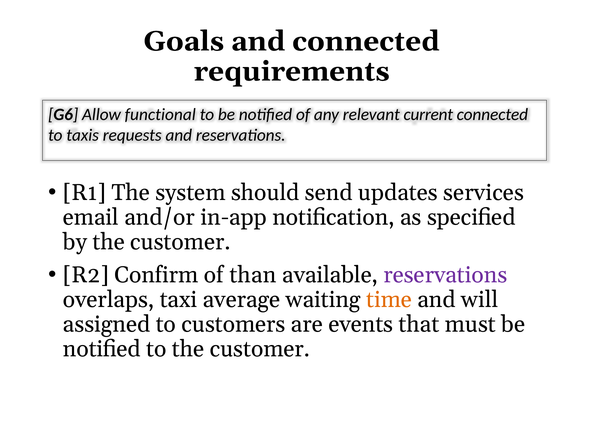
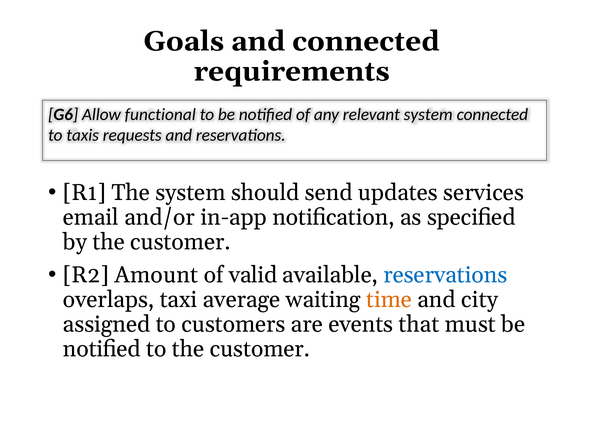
relevant current: current -> system
Confirm: Confirm -> Amount
than: than -> valid
reservations at (445, 275) colour: purple -> blue
will: will -> city
